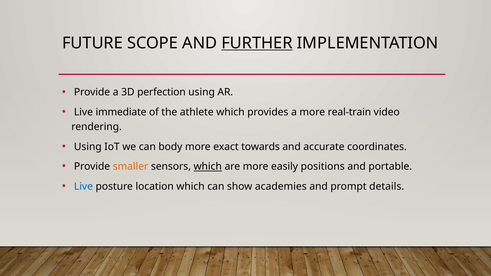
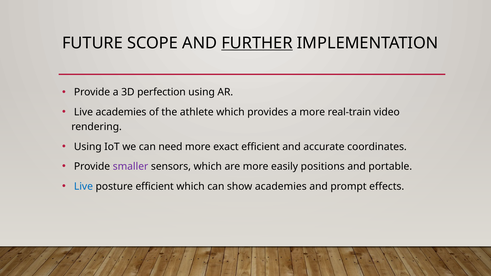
Live immediate: immediate -> academies
body: body -> need
exact towards: towards -> efficient
smaller colour: orange -> purple
which at (208, 167) underline: present -> none
posture location: location -> efficient
details: details -> effects
